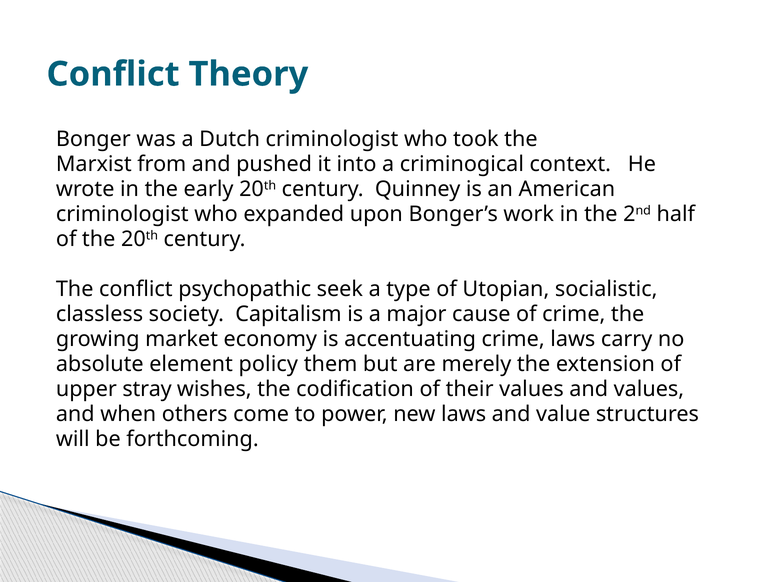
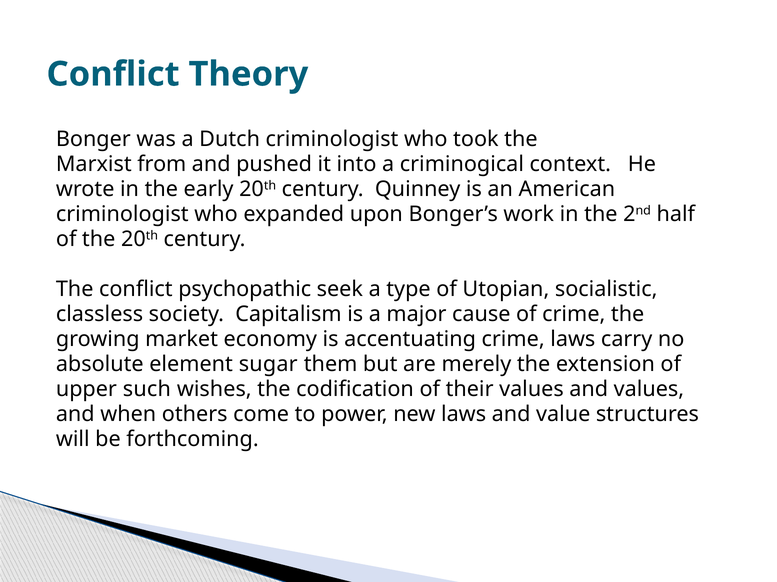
policy: policy -> sugar
stray: stray -> such
